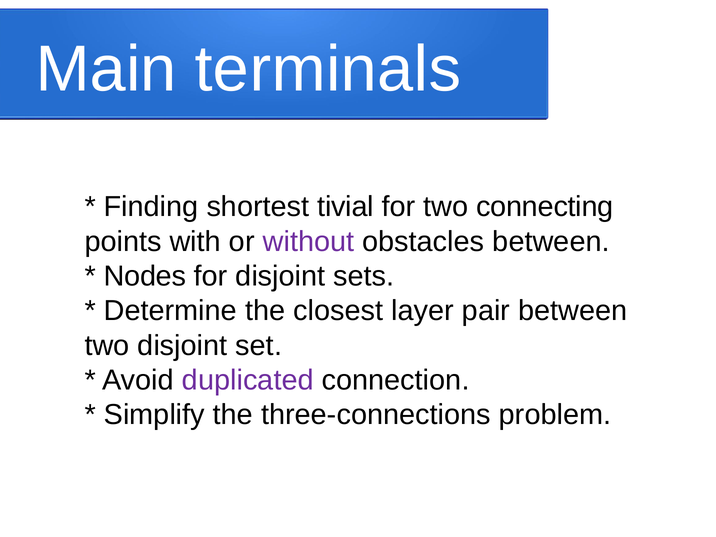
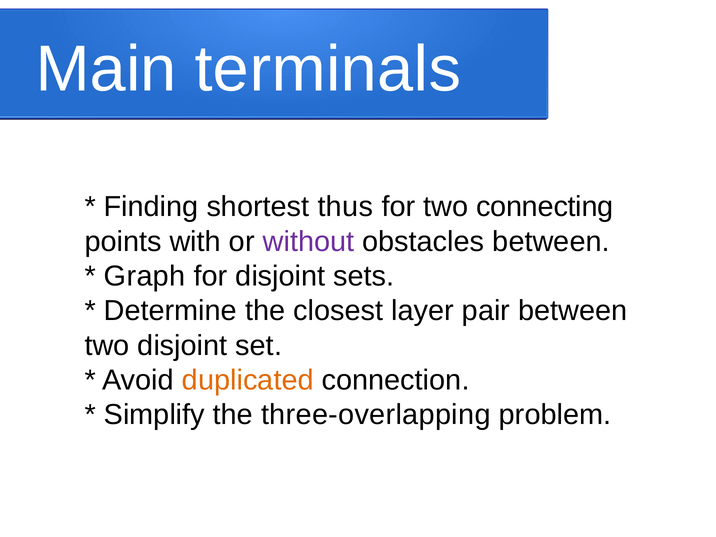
tivial: tivial -> thus
Nodes: Nodes -> Graph
duplicated colour: purple -> orange
three-connections: three-connections -> three-overlapping
